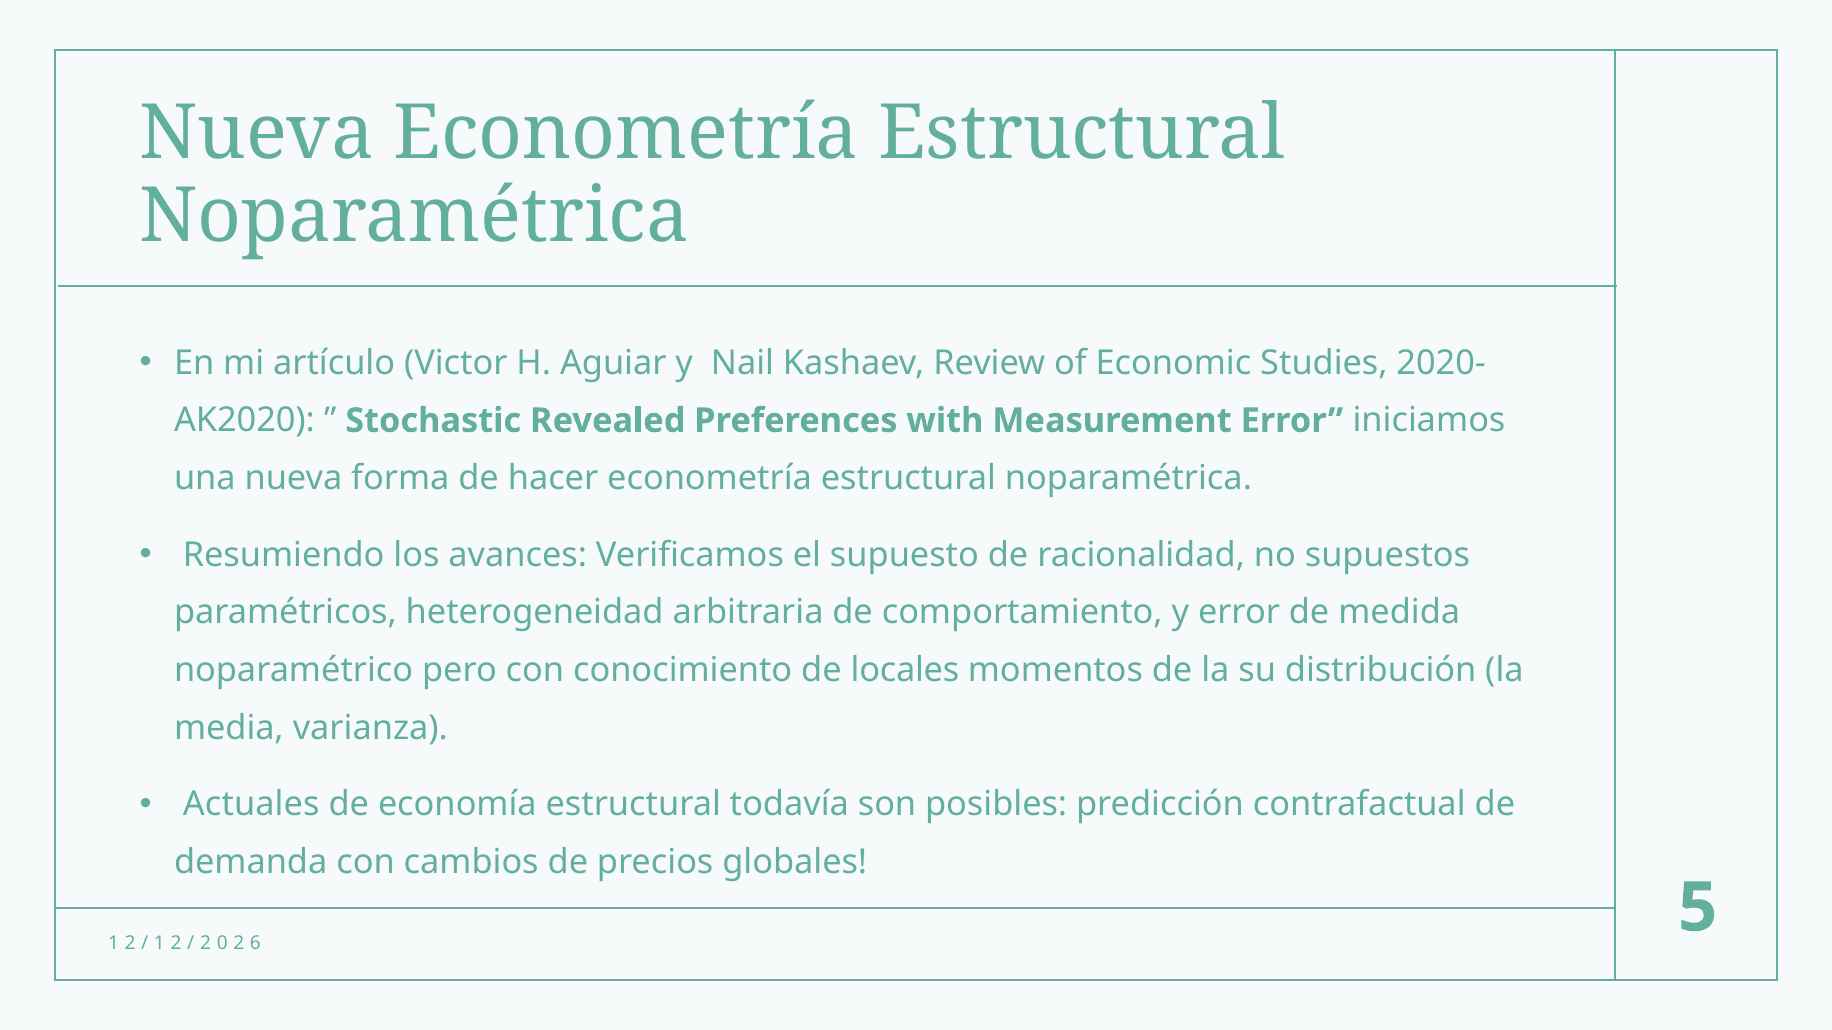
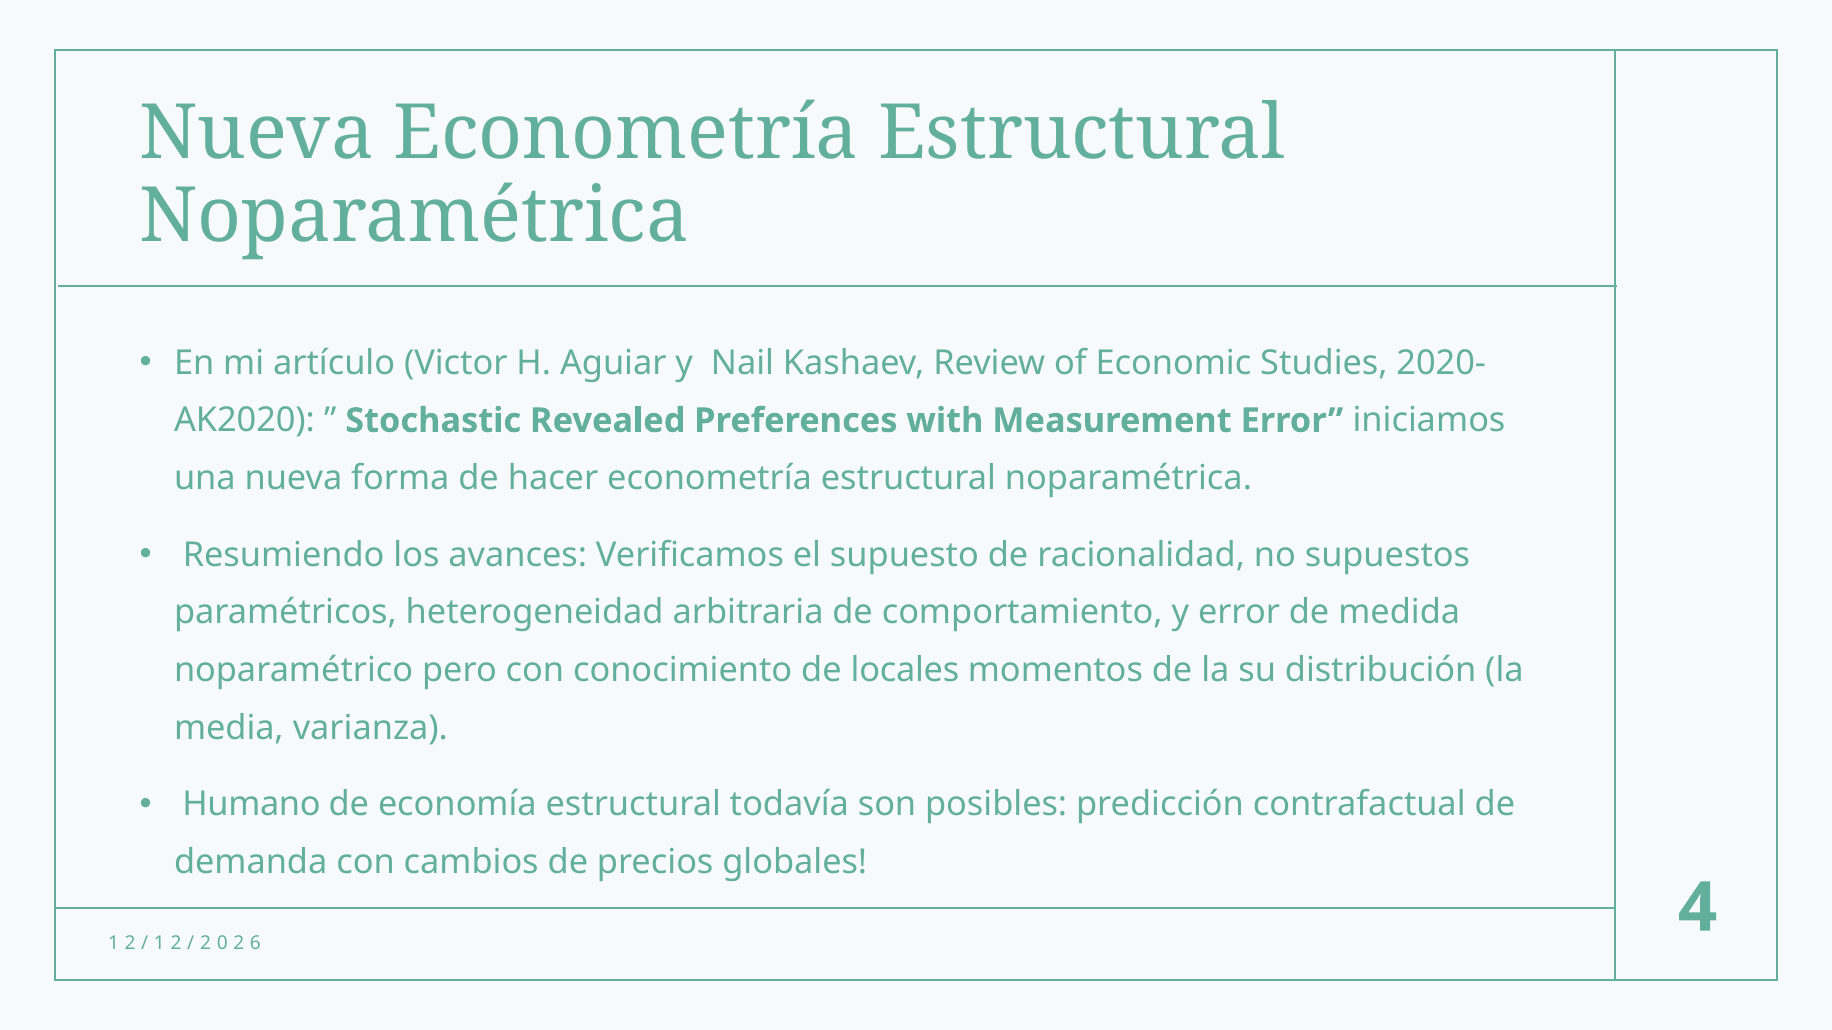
Actuales: Actuales -> Humano
5: 5 -> 4
